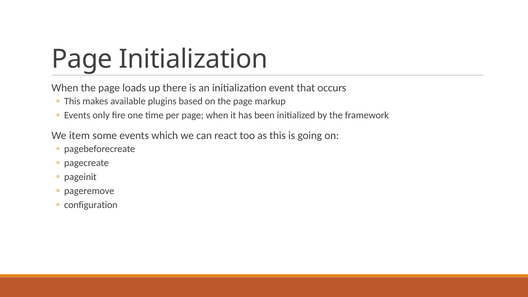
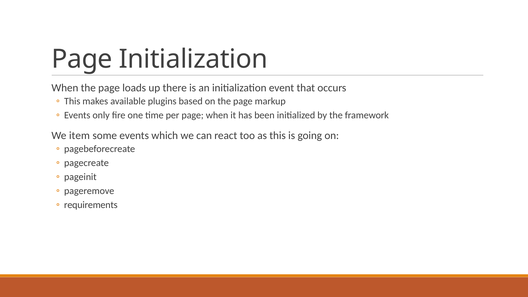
configuration: configuration -> requirements
